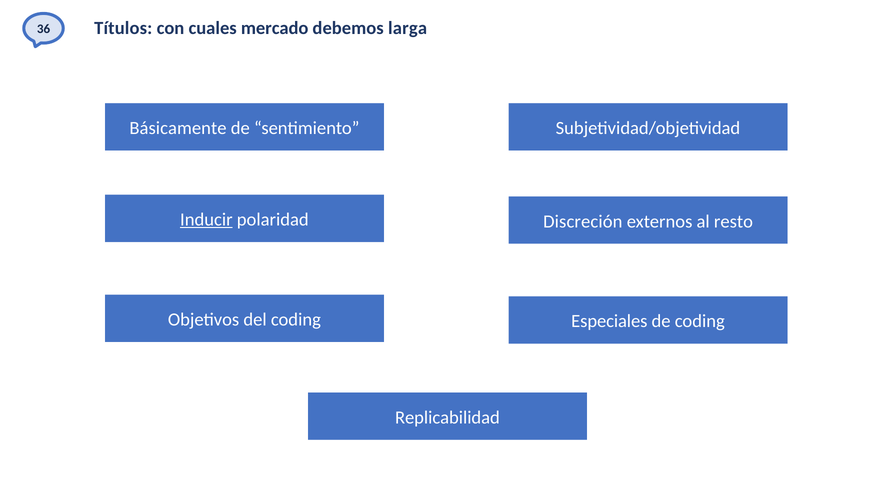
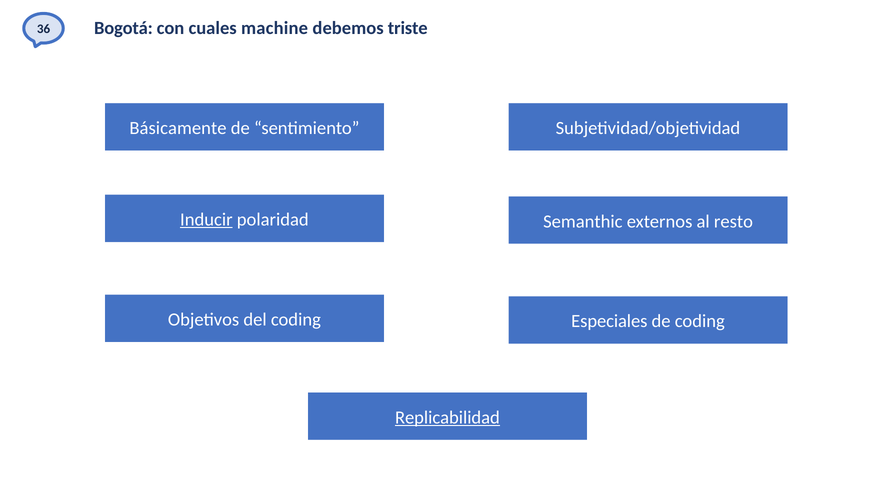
Títulos: Títulos -> Bogotá
mercado: mercado -> machine
larga: larga -> triste
Discreción: Discreción -> Semanthic
Replicabilidad underline: none -> present
